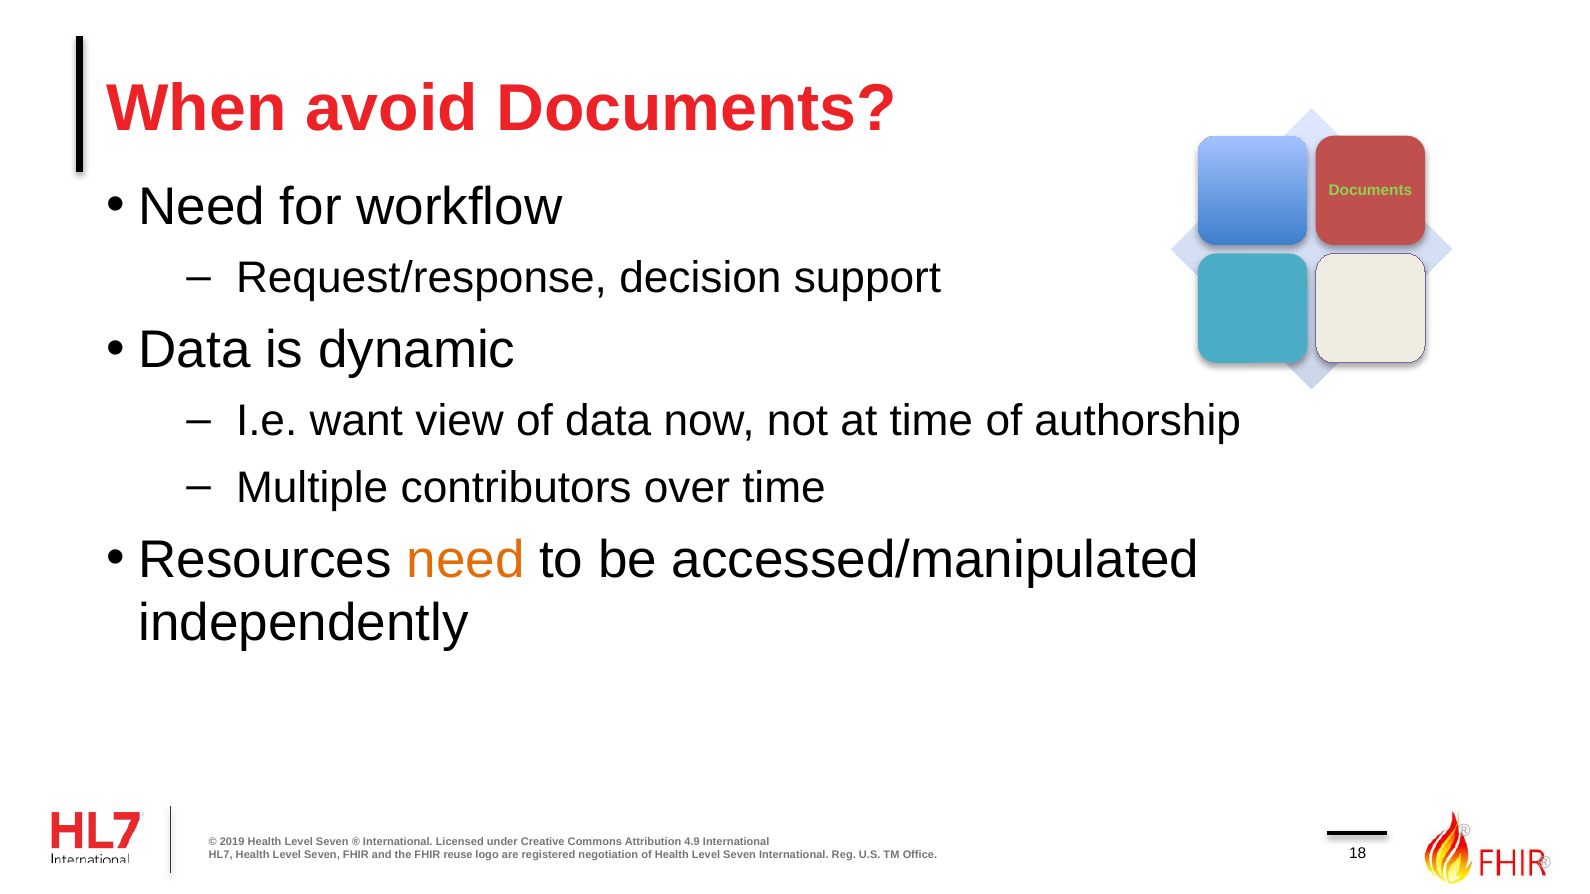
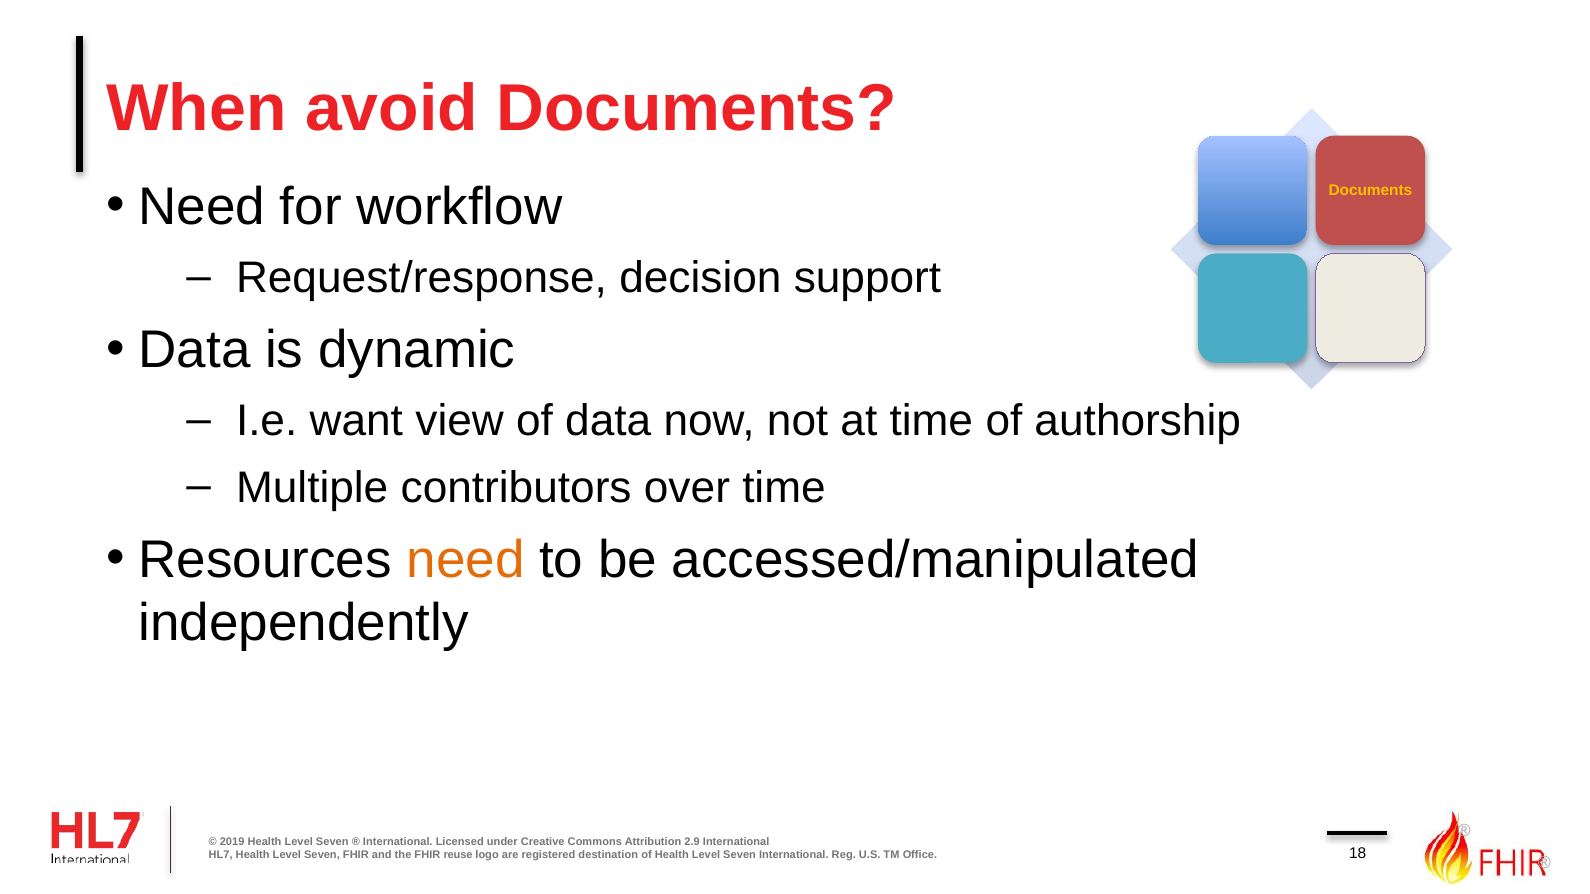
Documents at (1370, 190) colour: light green -> yellow
4.9: 4.9 -> 2.9
negotiation: negotiation -> destination
